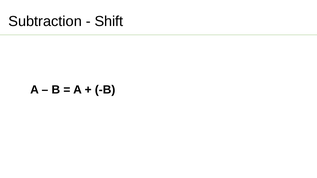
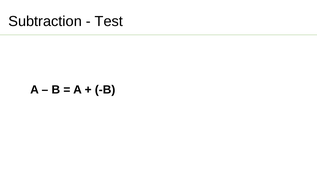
Shift: Shift -> Test
